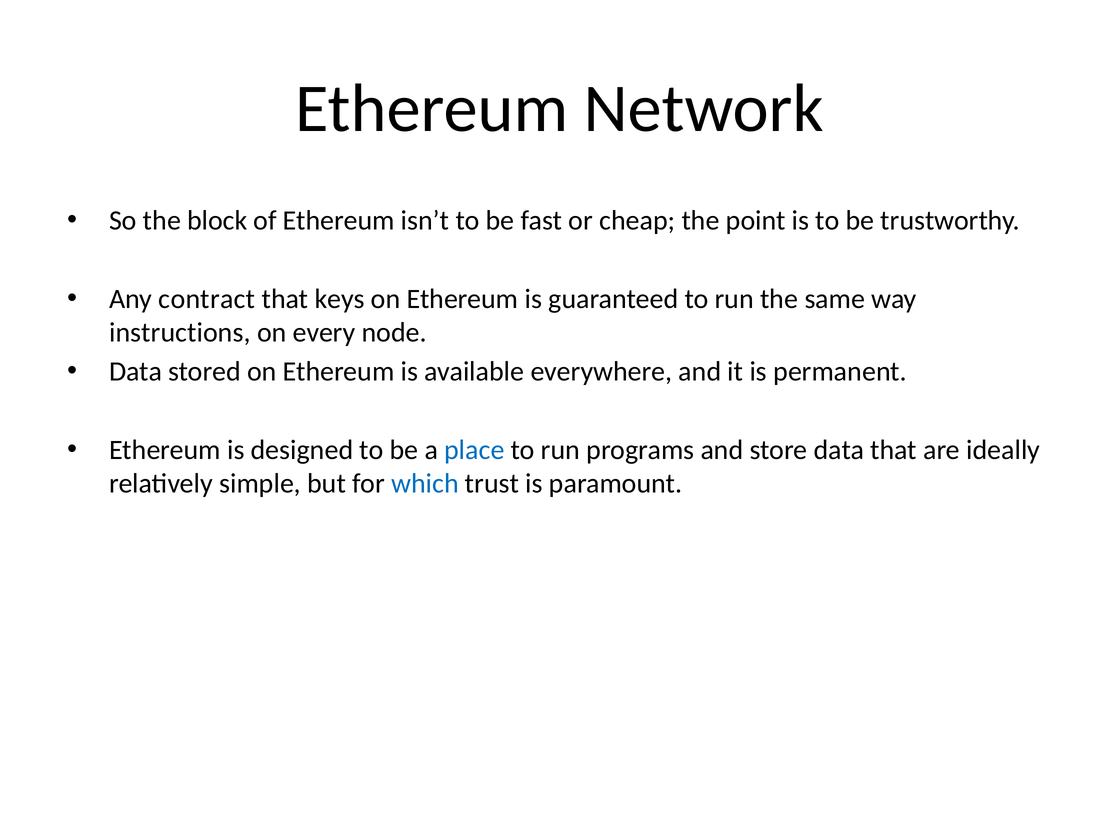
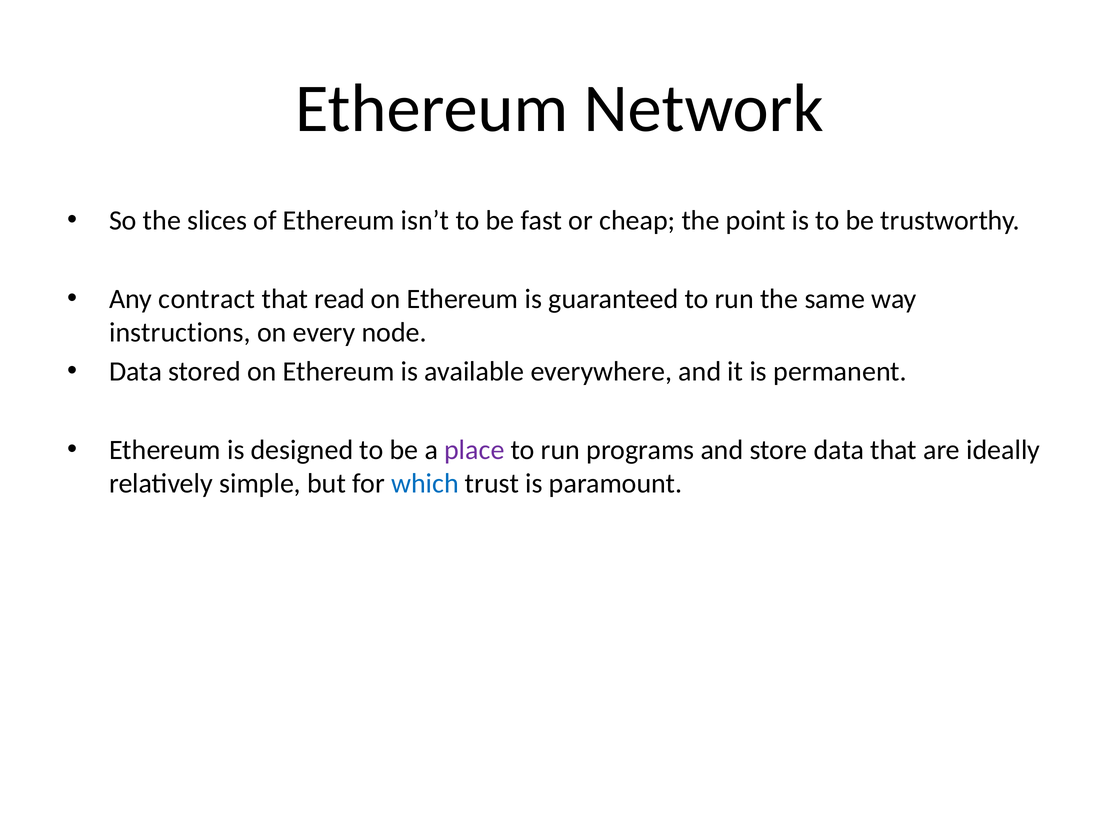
block: block -> slices
keys: keys -> read
place colour: blue -> purple
